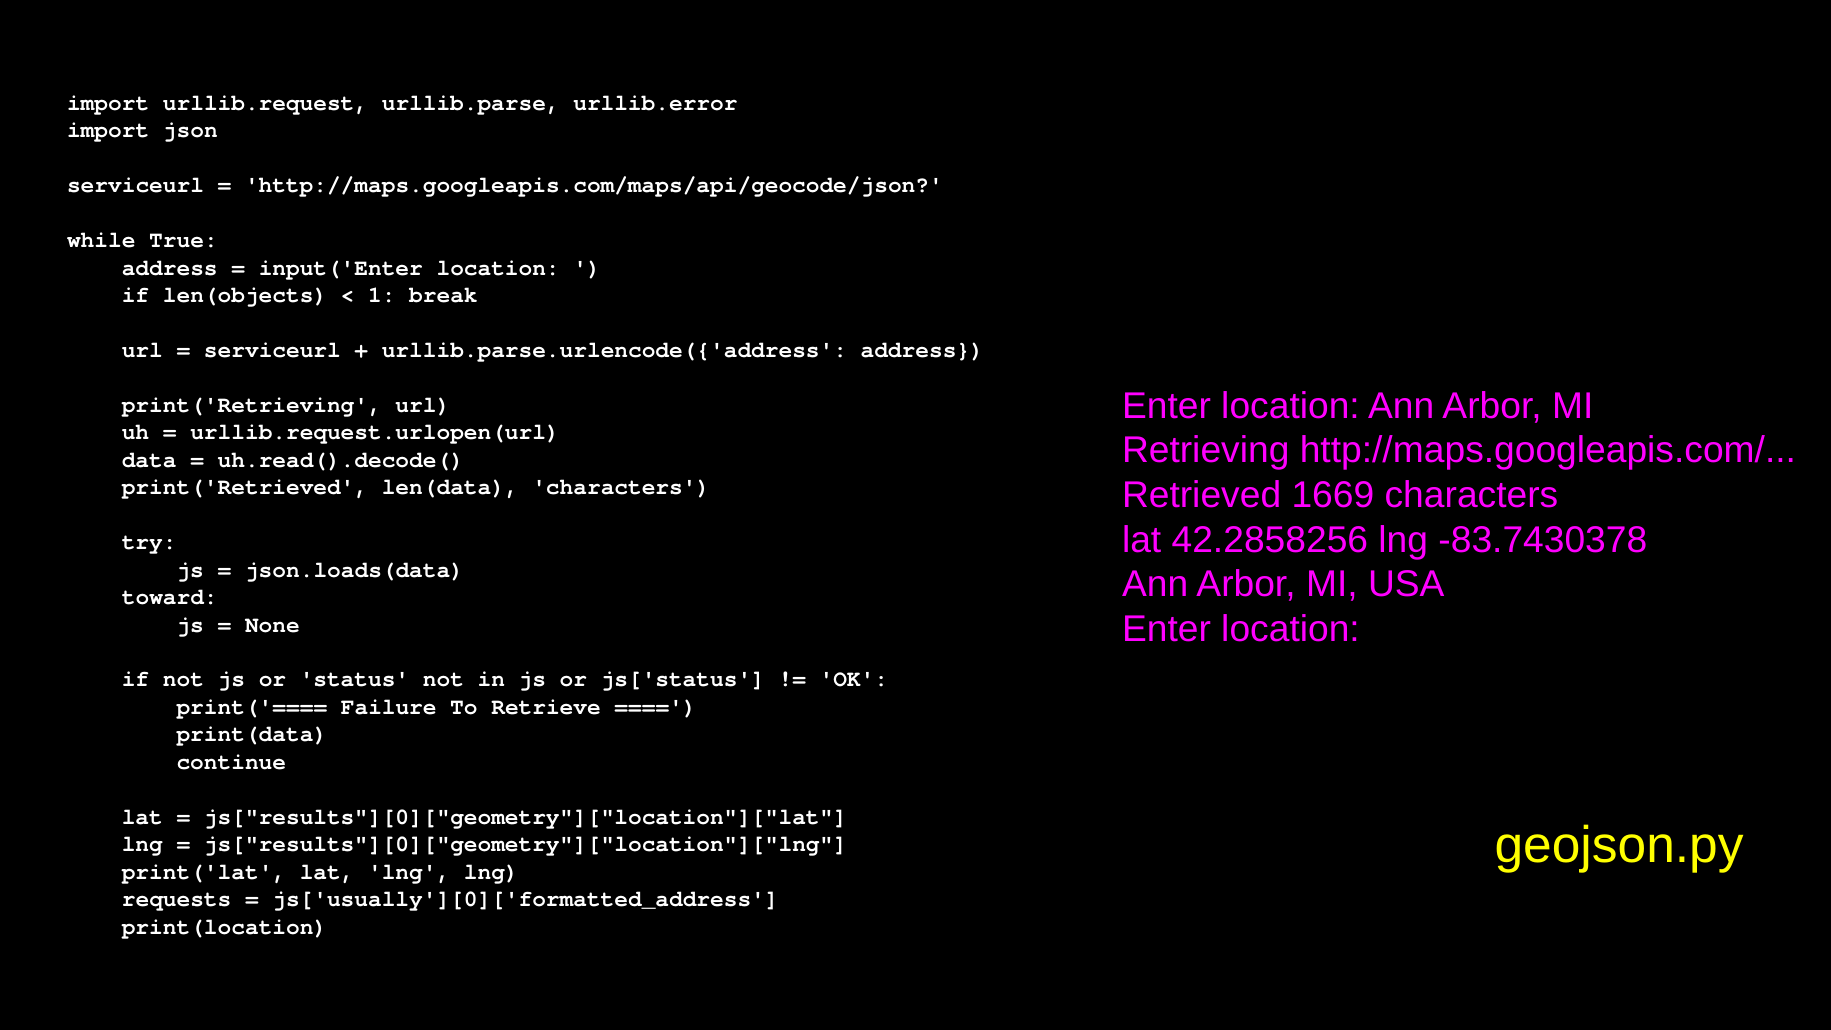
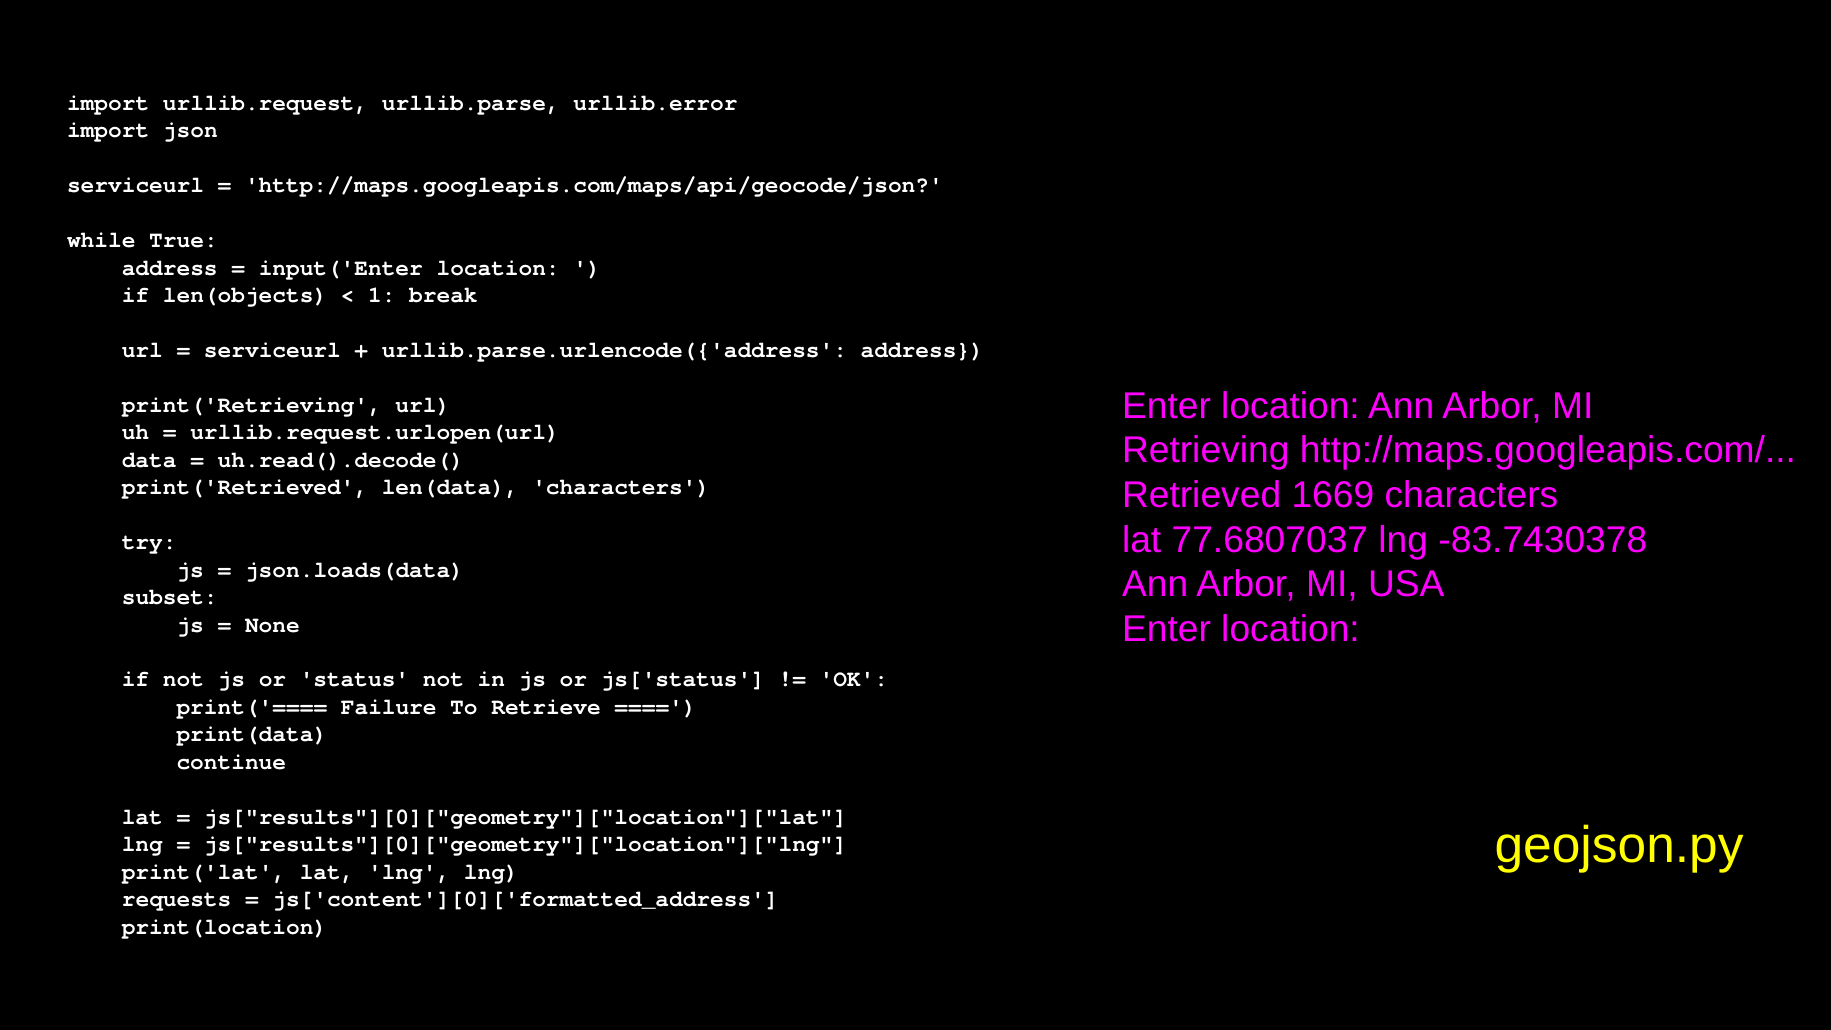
42.2858256: 42.2858256 -> 77.6807037
toward: toward -> subset
js['usually'][0]['formatted_address: js['usually'][0]['formatted_address -> js['content'][0]['formatted_address
